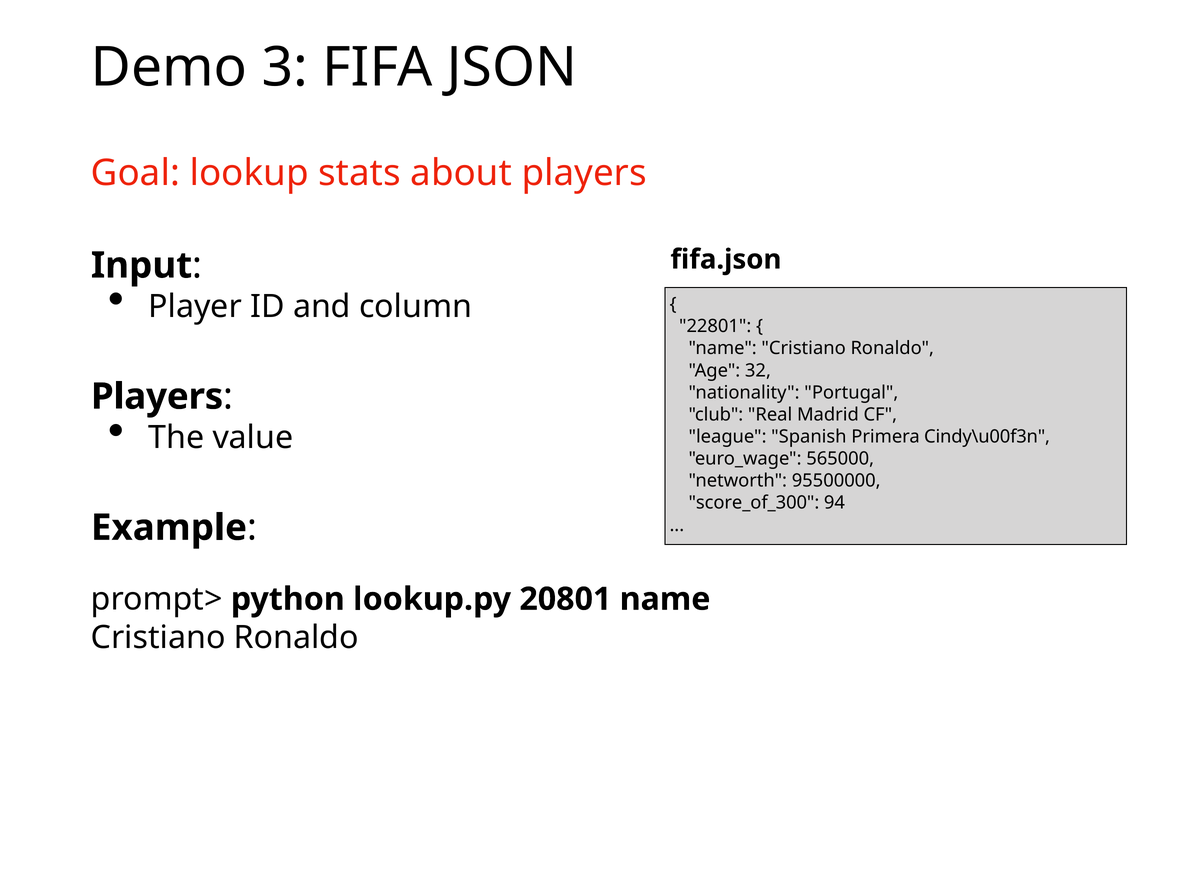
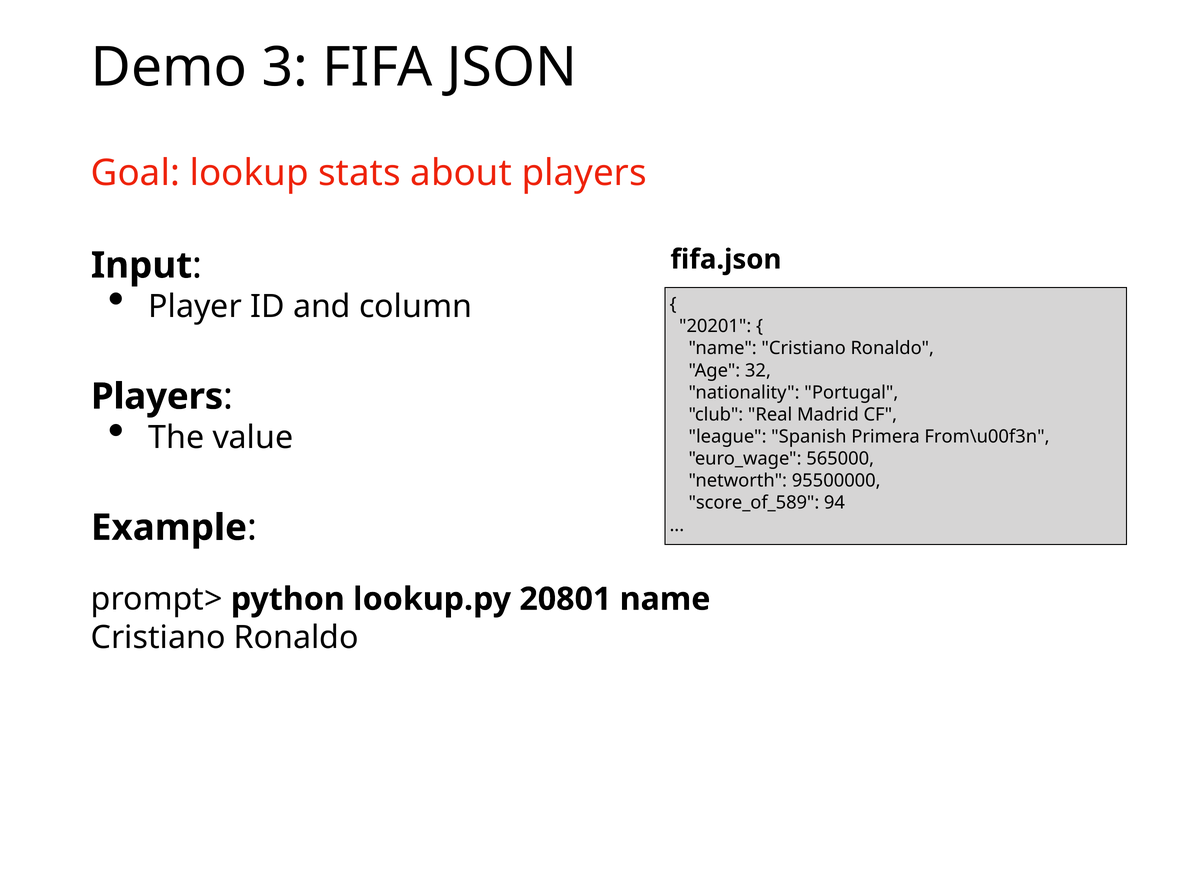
22801: 22801 -> 20201
Cindy\u00f3n: Cindy\u00f3n -> From\u00f3n
score_of_300: score_of_300 -> score_of_589
